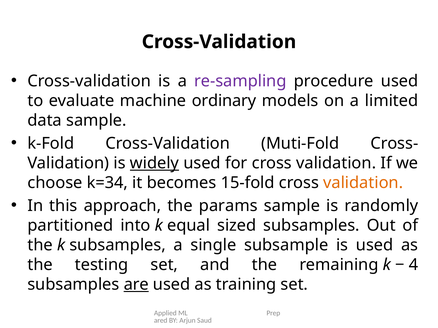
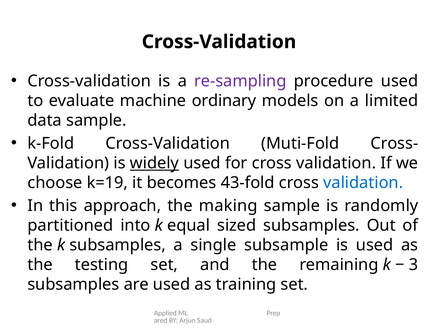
k=34: k=34 -> k=19
15-fold: 15-fold -> 43-fold
validation at (363, 183) colour: orange -> blue
params: params -> making
4: 4 -> 3
are underline: present -> none
